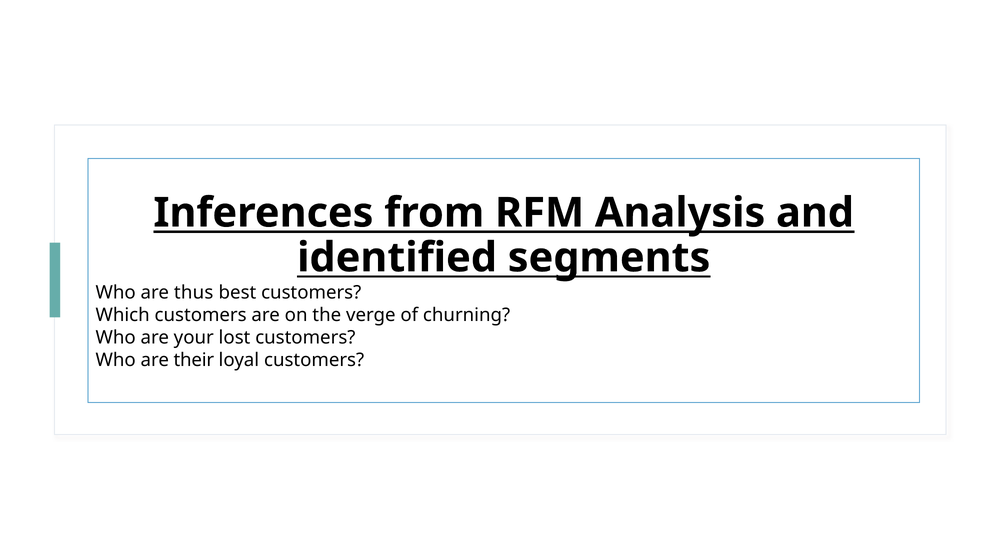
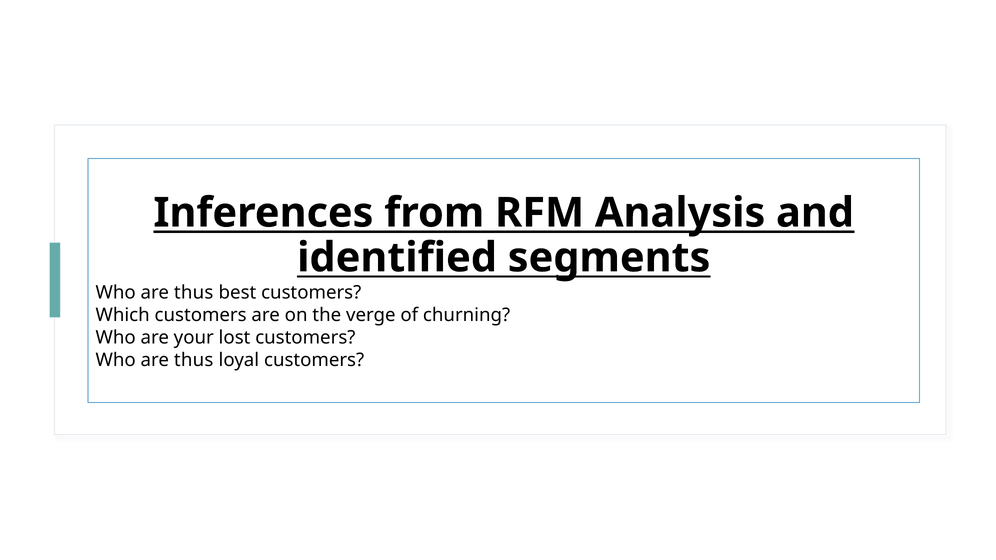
their at (194, 360): their -> thus
